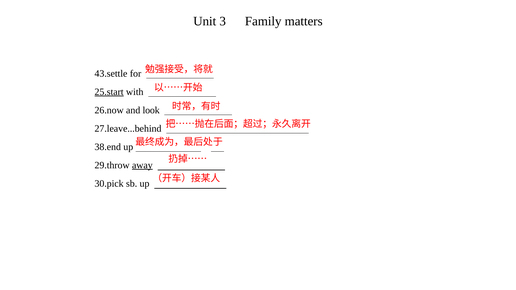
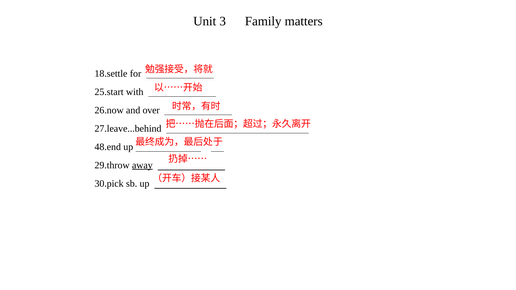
43.settle: 43.settle -> 18.settle
25.start underline: present -> none
look: look -> over
38.end: 38.end -> 48.end
